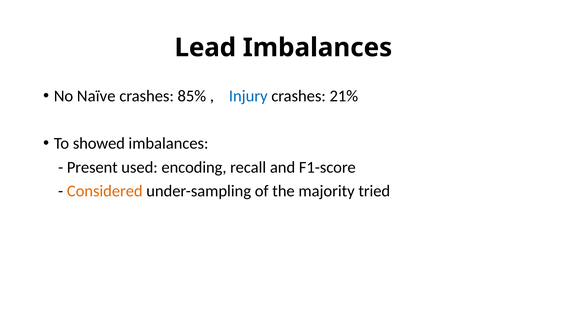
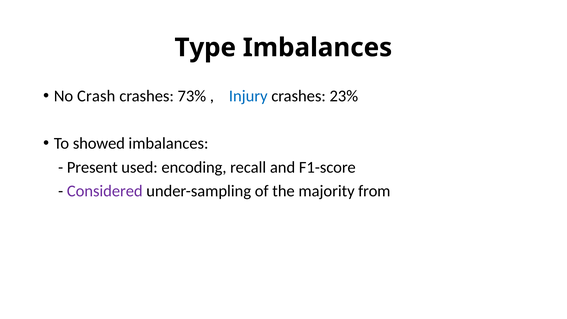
Lead: Lead -> Type
Naïve: Naïve -> Crash
85%: 85% -> 73%
21%: 21% -> 23%
Considered colour: orange -> purple
tried: tried -> from
